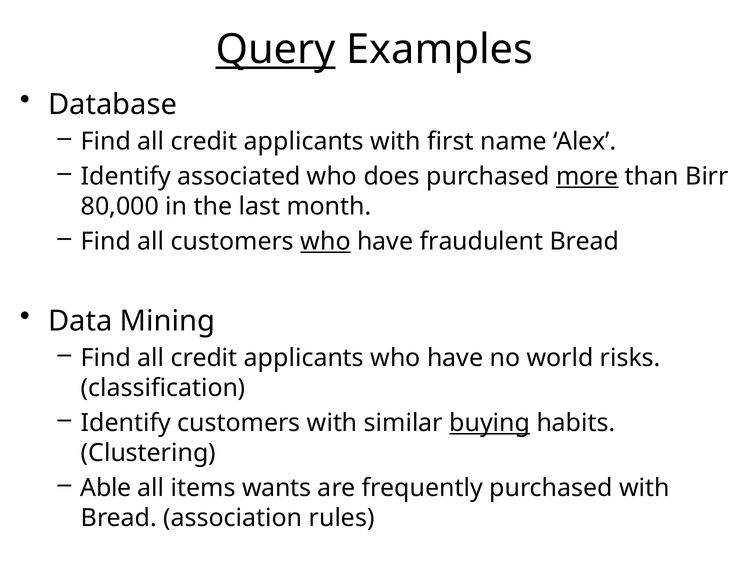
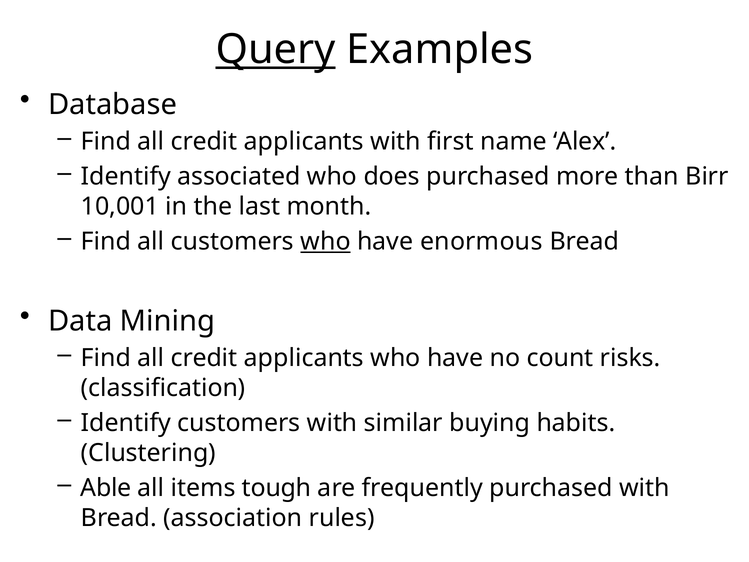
more underline: present -> none
80,000: 80,000 -> 10,001
fraudulent: fraudulent -> enormous
world: world -> count
buying underline: present -> none
wants: wants -> tough
